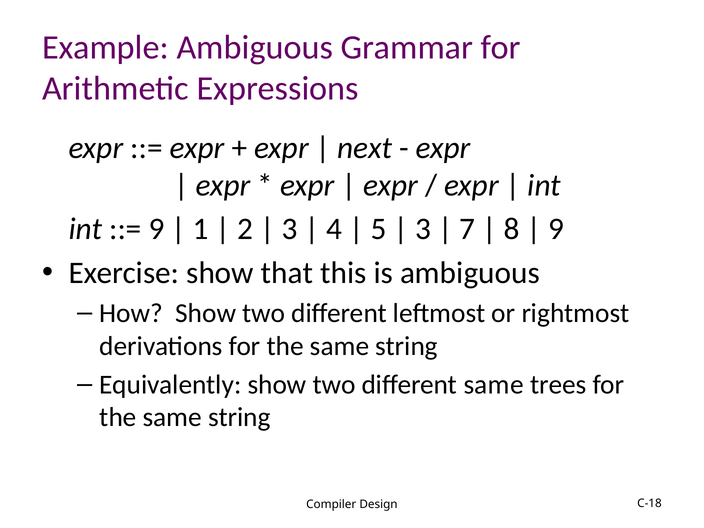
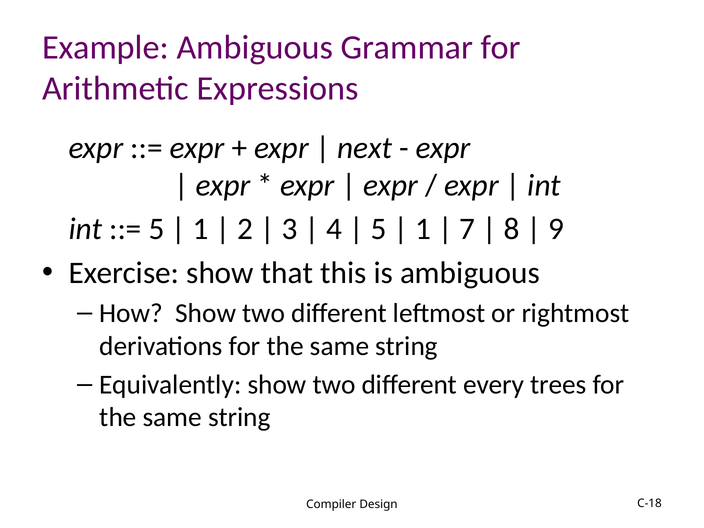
9 at (156, 229): 9 -> 5
3 at (423, 229): 3 -> 1
different same: same -> every
